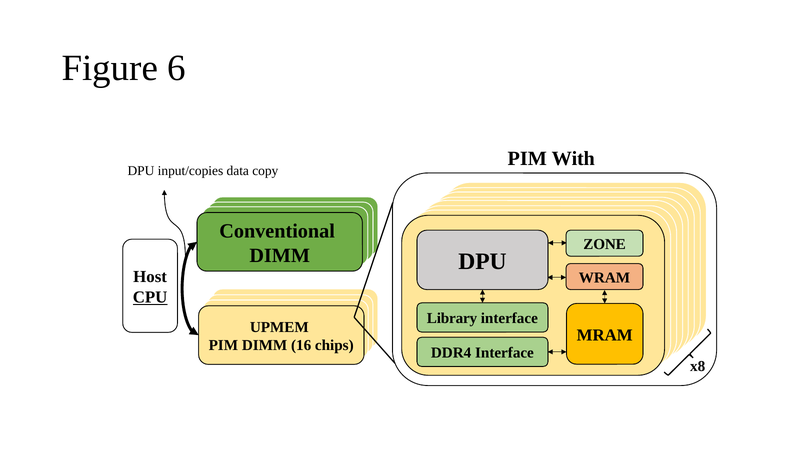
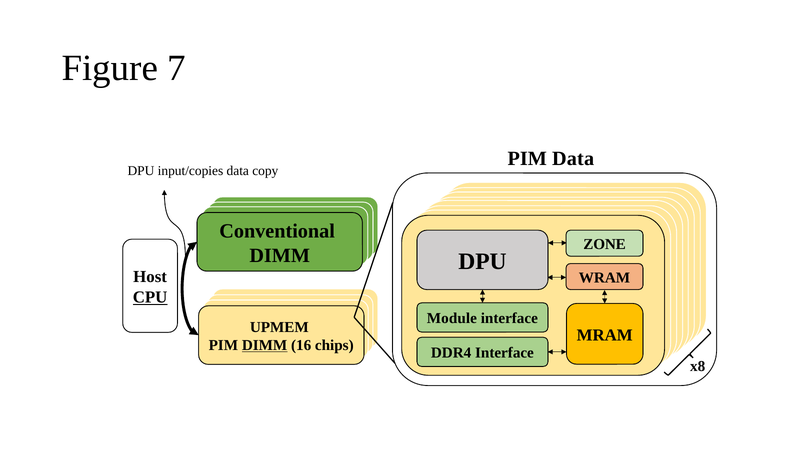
6: 6 -> 7
PIM With: With -> Data
Library at (452, 319): Library -> Module
DIMM at (265, 346) underline: none -> present
